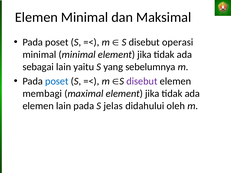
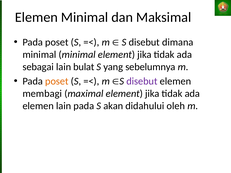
operasi: operasi -> dimana
yaitu: yaitu -> bulat
poset at (57, 81) colour: blue -> orange
jelas: jelas -> akan
